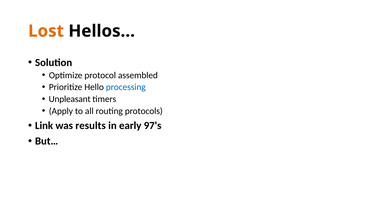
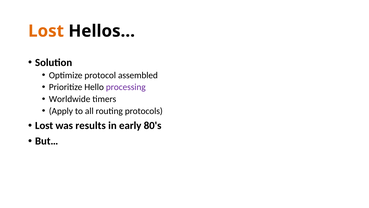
processing colour: blue -> purple
Unpleasant: Unpleasant -> Worldwide
Link at (44, 125): Link -> Lost
97's: 97's -> 80's
